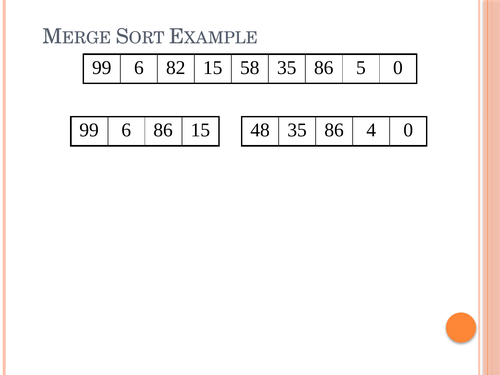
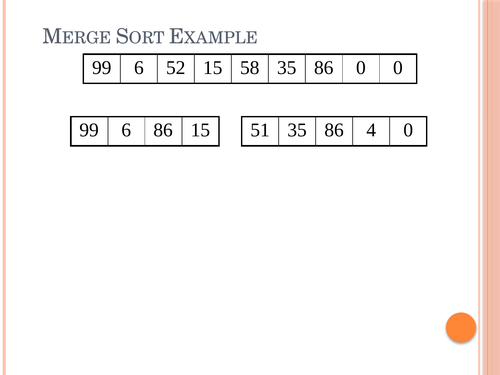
82: 82 -> 52
86 5: 5 -> 0
48: 48 -> 51
